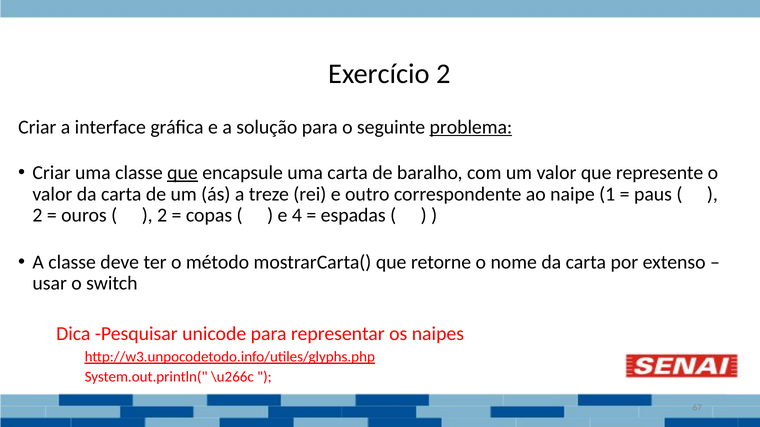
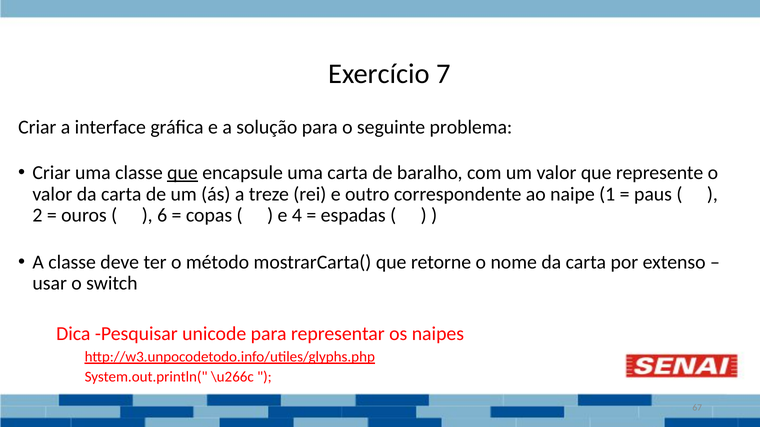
Exercício 2: 2 -> 7
problema underline: present -> none
2 at (162, 216): 2 -> 6
